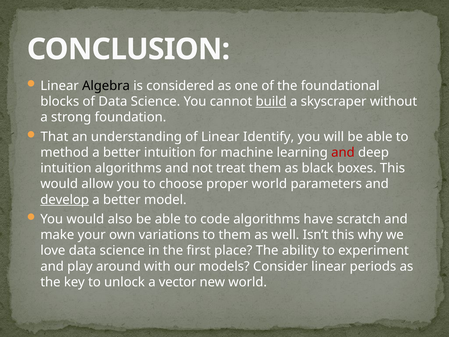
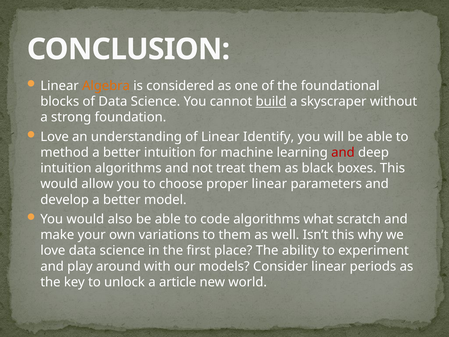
Algebra colour: black -> orange
That at (54, 137): That -> Love
proper world: world -> linear
develop underline: present -> none
have: have -> what
vector: vector -> article
